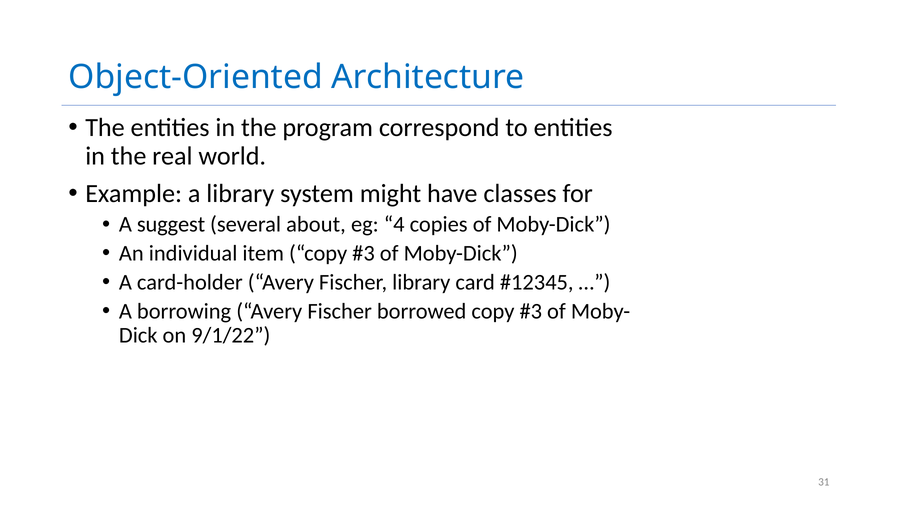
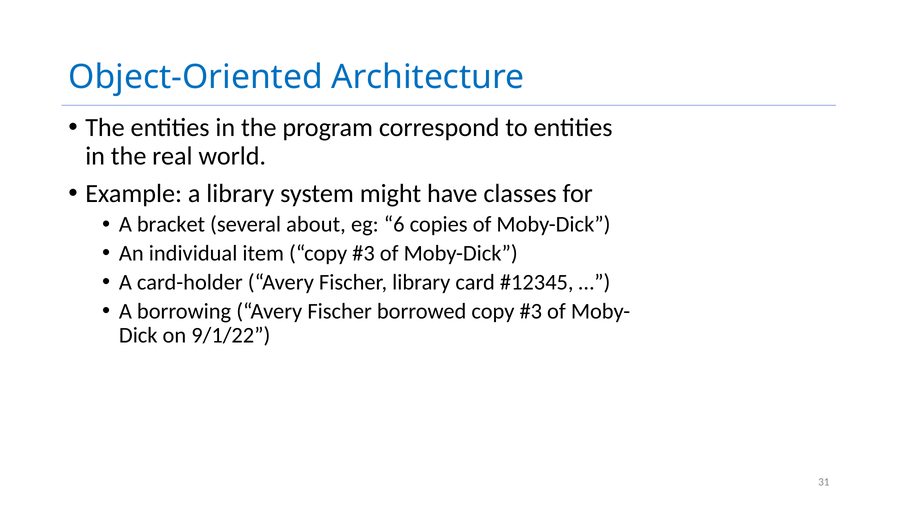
suggest: suggest -> bracket
4: 4 -> 6
